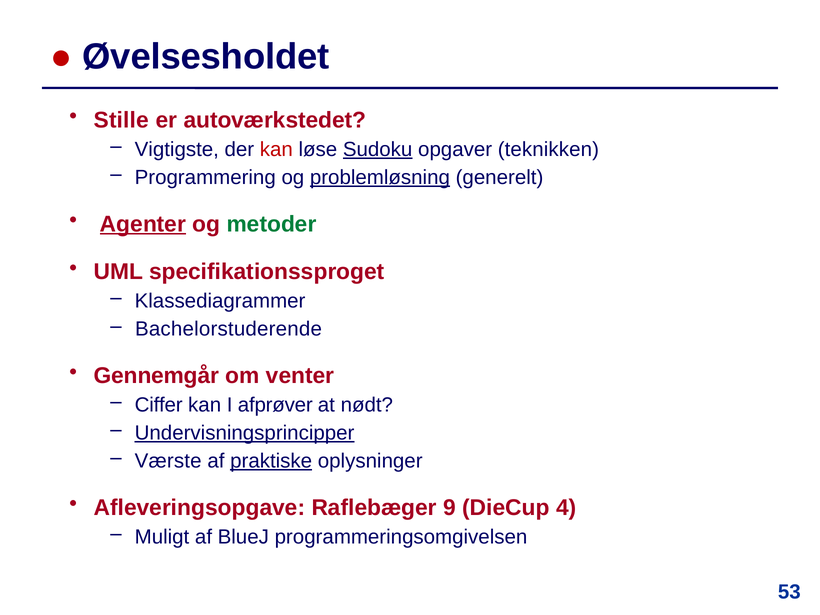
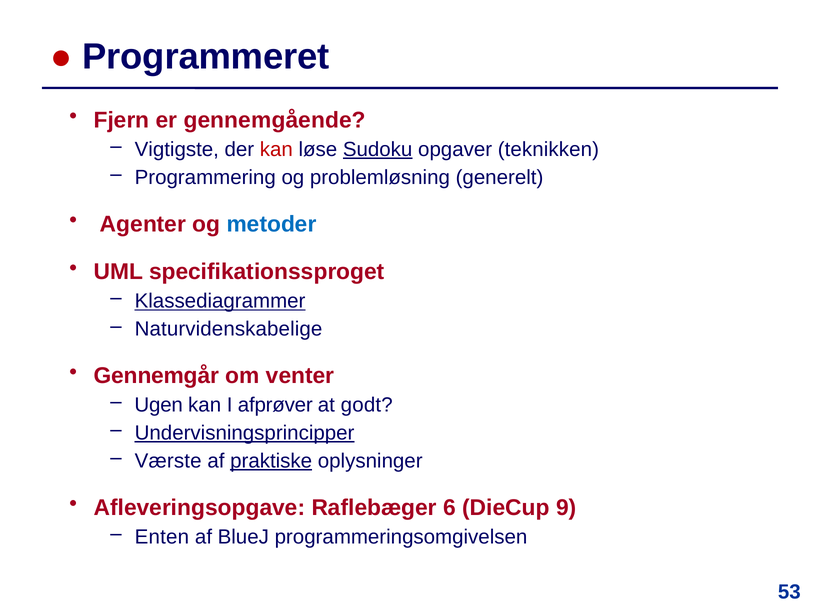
Øvelsesholdet: Øvelsesholdet -> Programmeret
Stille: Stille -> Fjern
autoværkstedet: autoværkstedet -> gennemgående
problemløsning underline: present -> none
Agenter underline: present -> none
metoder colour: green -> blue
Klassediagrammer underline: none -> present
Bachelorstuderende: Bachelorstuderende -> Naturvidenskabelige
Ciffer: Ciffer -> Ugen
nødt: nødt -> godt
9: 9 -> 6
4: 4 -> 9
Muligt: Muligt -> Enten
